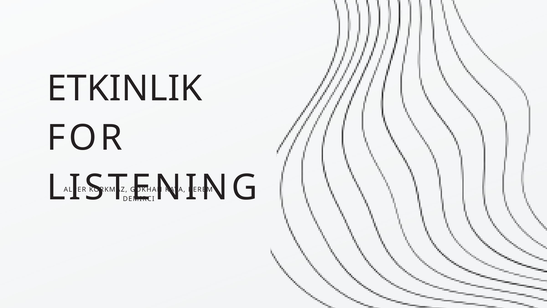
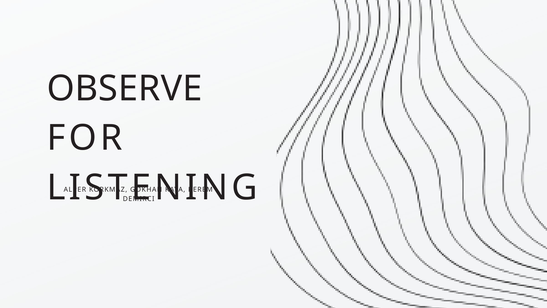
ETKINLIK: ETKINLIK -> OBSERVE
